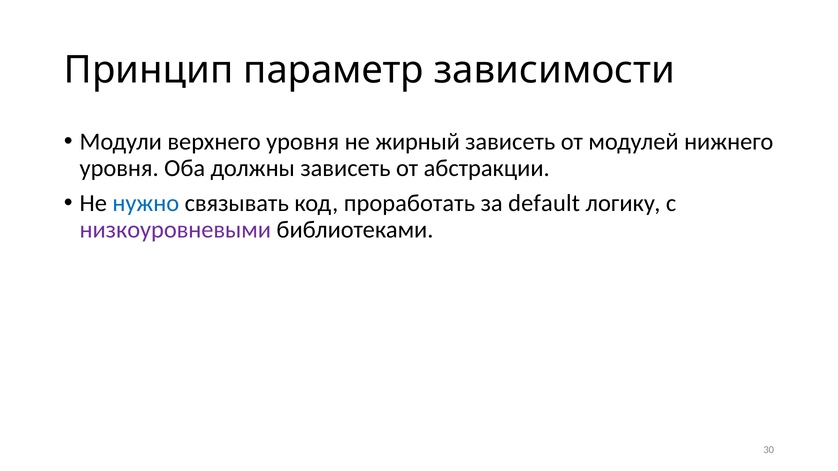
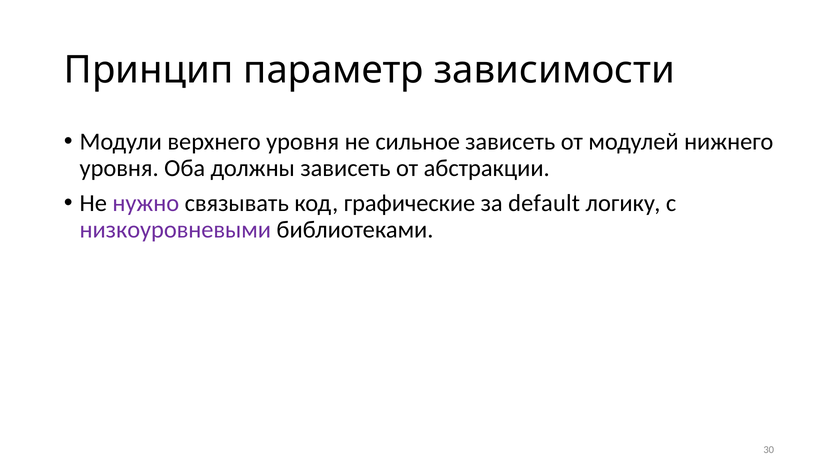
жирный: жирный -> сильное
нужно colour: blue -> purple
проработать: проработать -> графические
